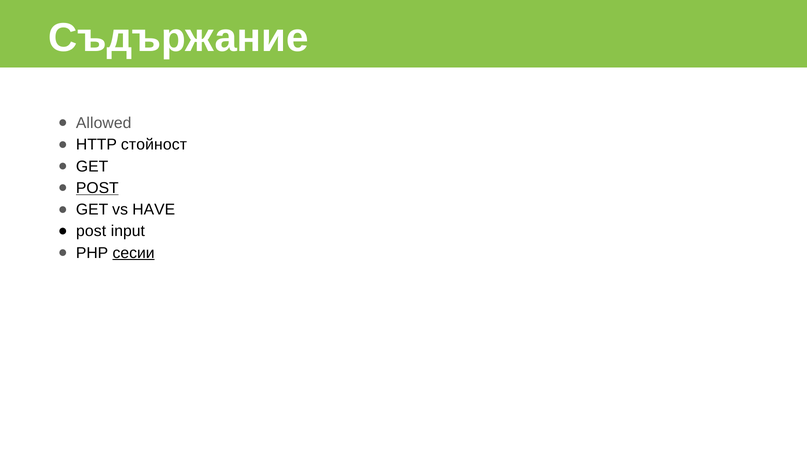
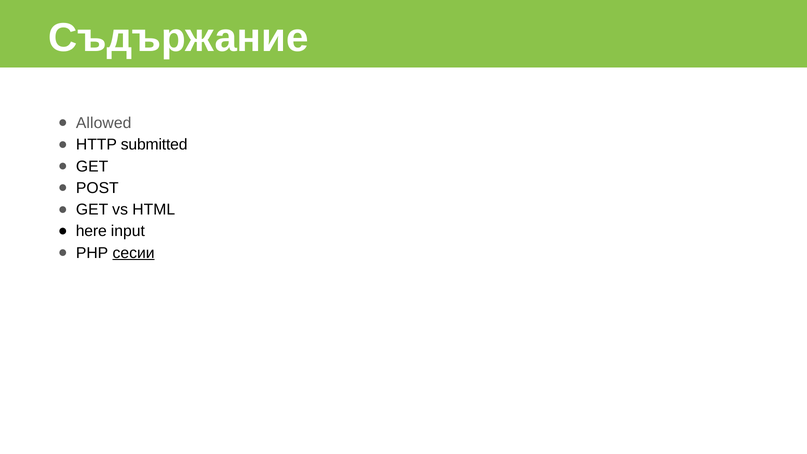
стойност: стойност -> submitted
POST at (97, 188) underline: present -> none
HAVE: HAVE -> HTML
post at (91, 231): post -> here
